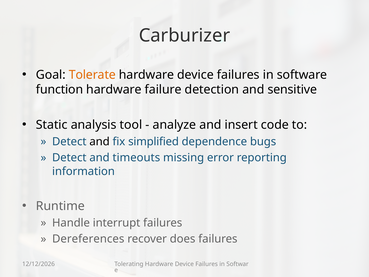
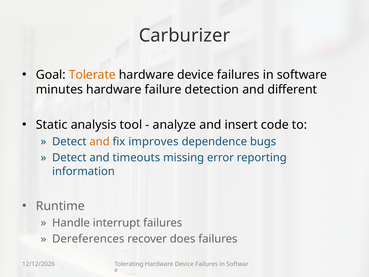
function: function -> minutes
sensitive: sensitive -> different
and at (100, 141) colour: black -> orange
simplified: simplified -> improves
